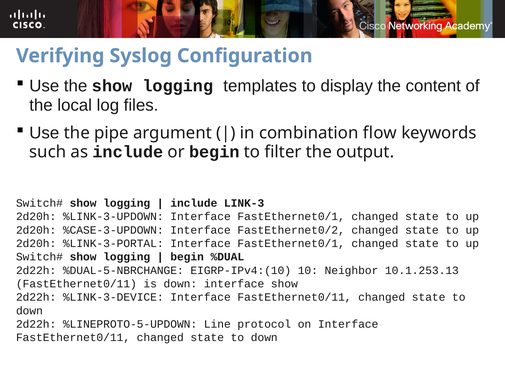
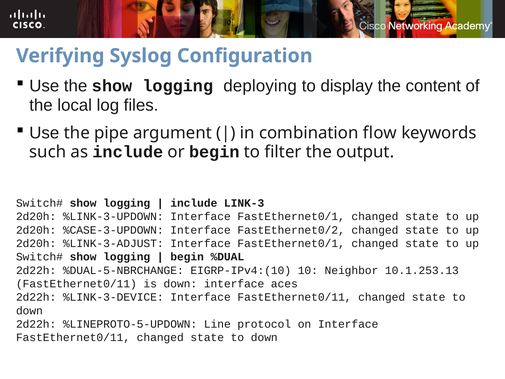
templates: templates -> deploying
%LINK-3-PORTAL: %LINK-3-PORTAL -> %LINK-3-ADJUST
interface show: show -> aces
